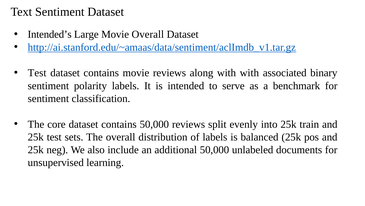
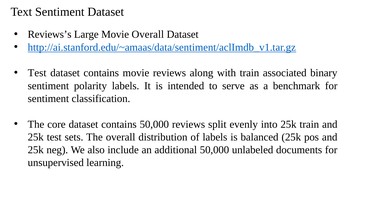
Intended’s: Intended’s -> Reviews’s
with with: with -> train
